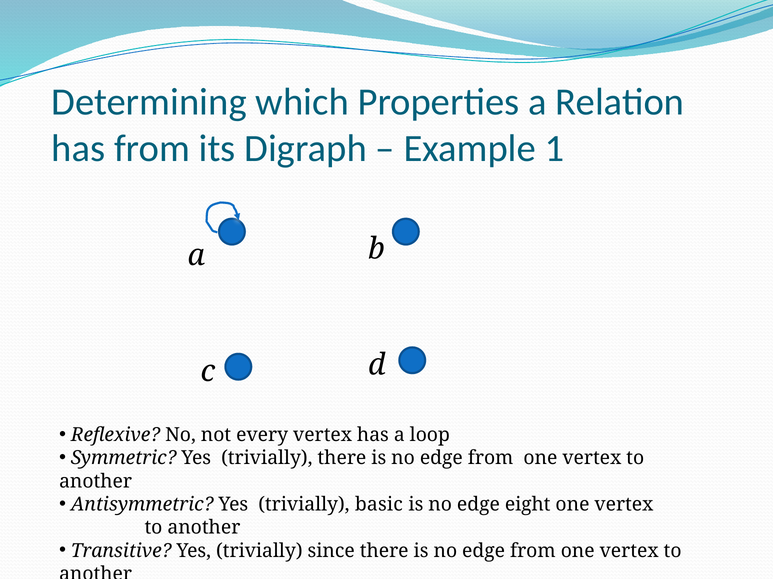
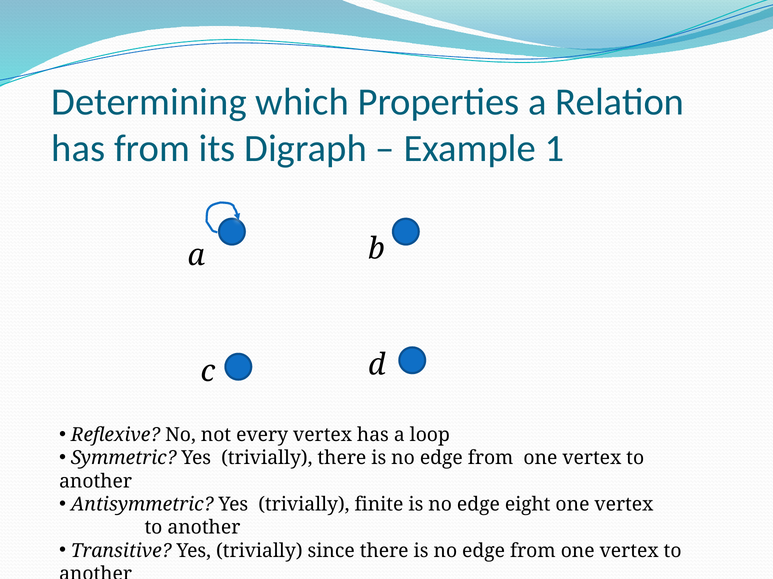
basic: basic -> finite
